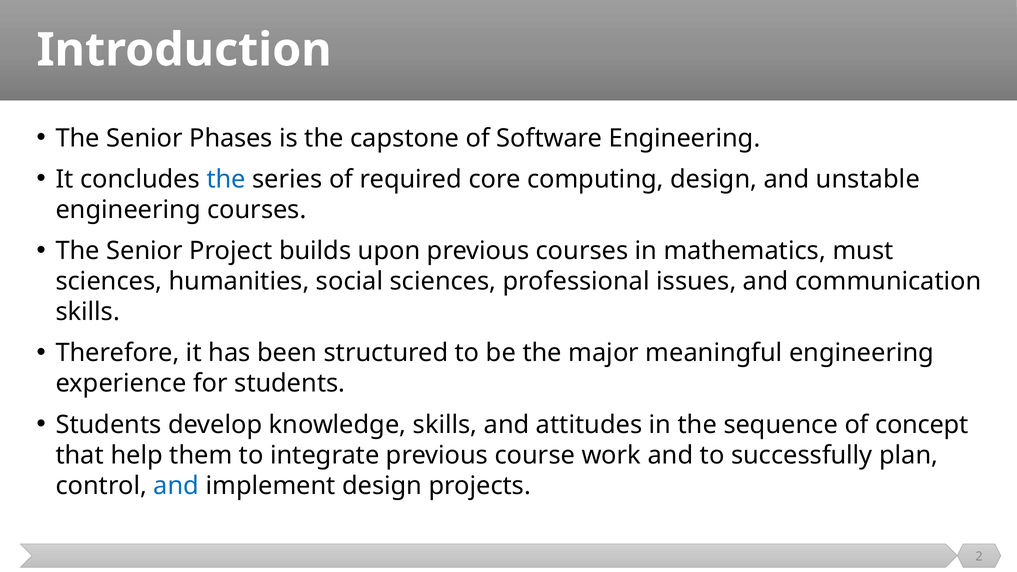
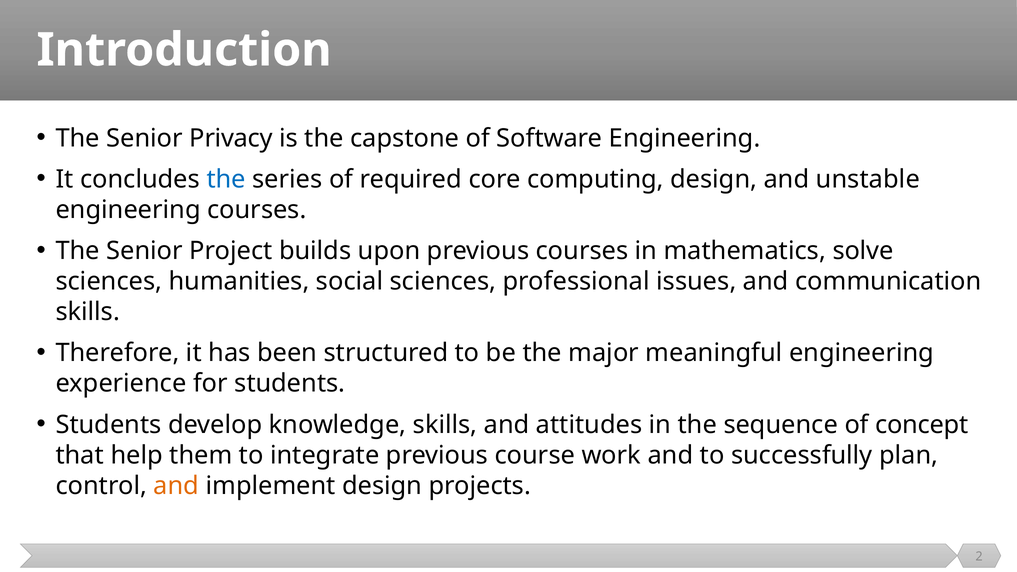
Phases: Phases -> Privacy
must: must -> solve
and at (176, 486) colour: blue -> orange
